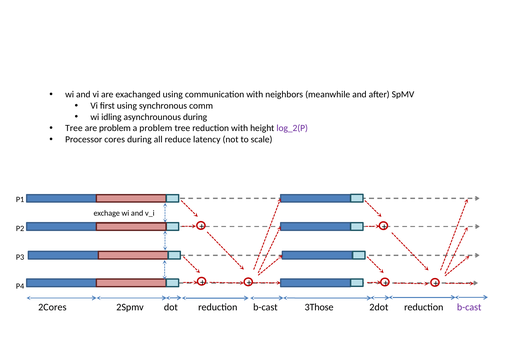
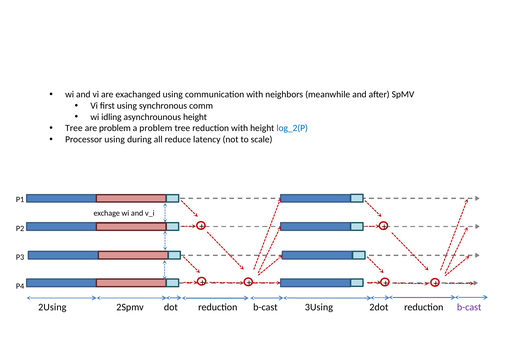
asynchrounous during: during -> height
log_2(P colour: purple -> blue
Processor cores: cores -> using
2Cores: 2Cores -> 2Using
3Those: 3Those -> 3Using
